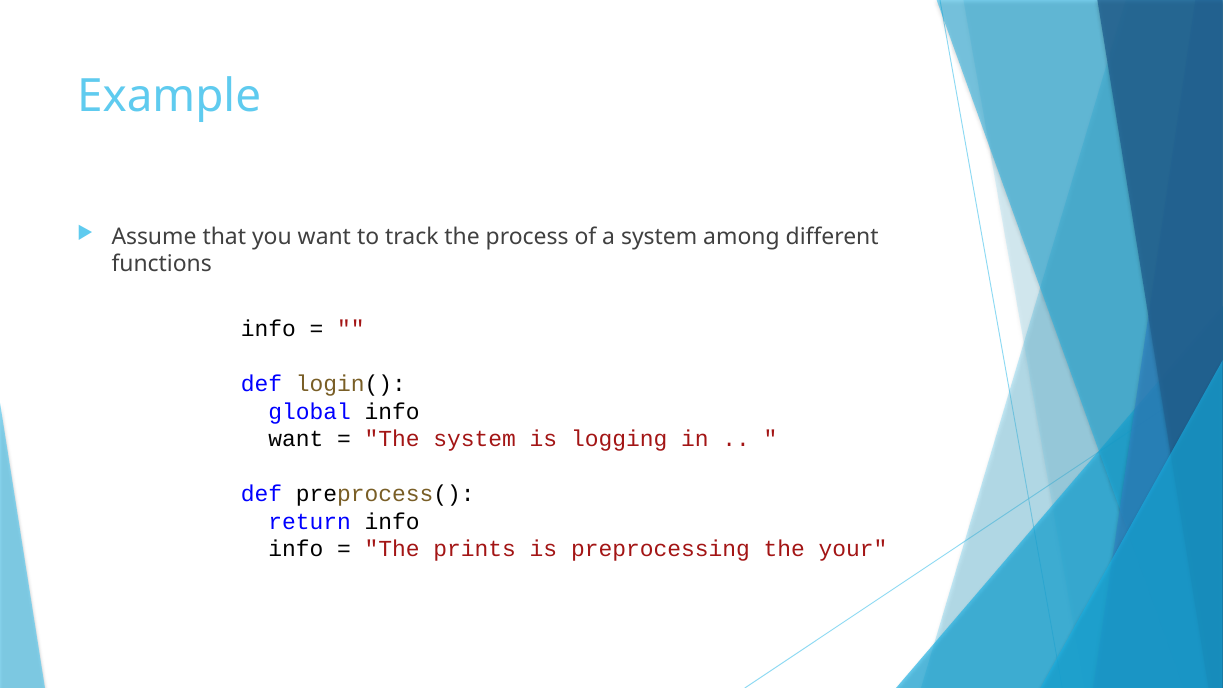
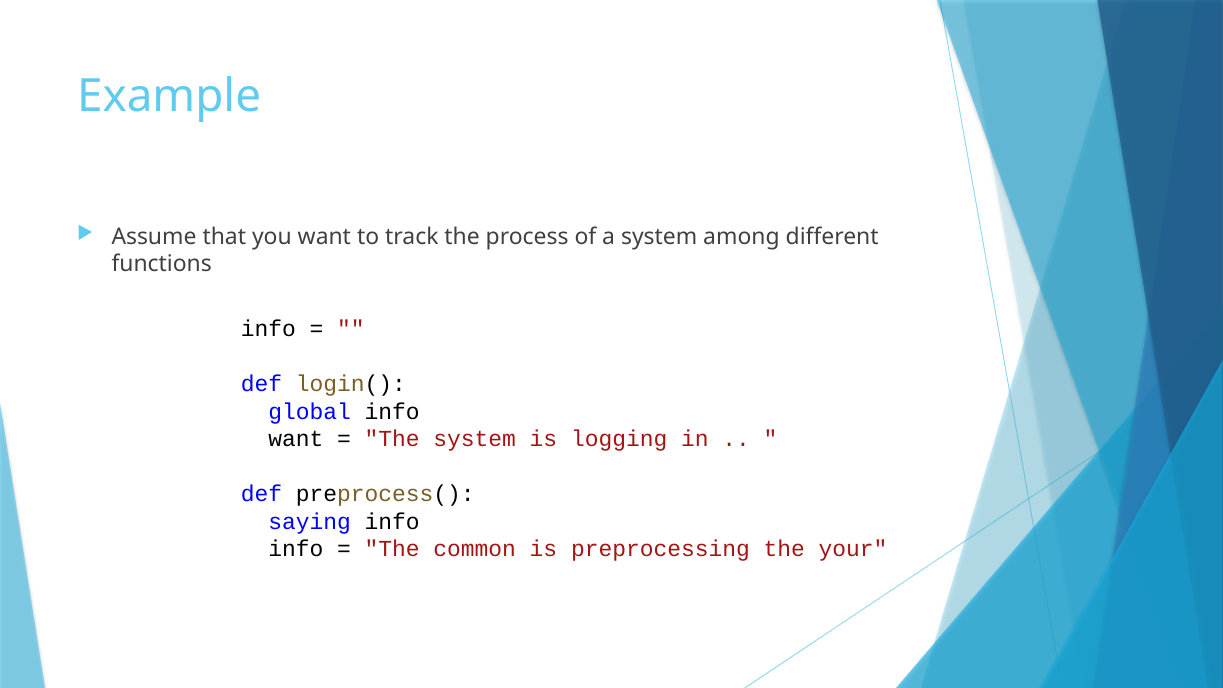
return: return -> saying
prints: prints -> common
